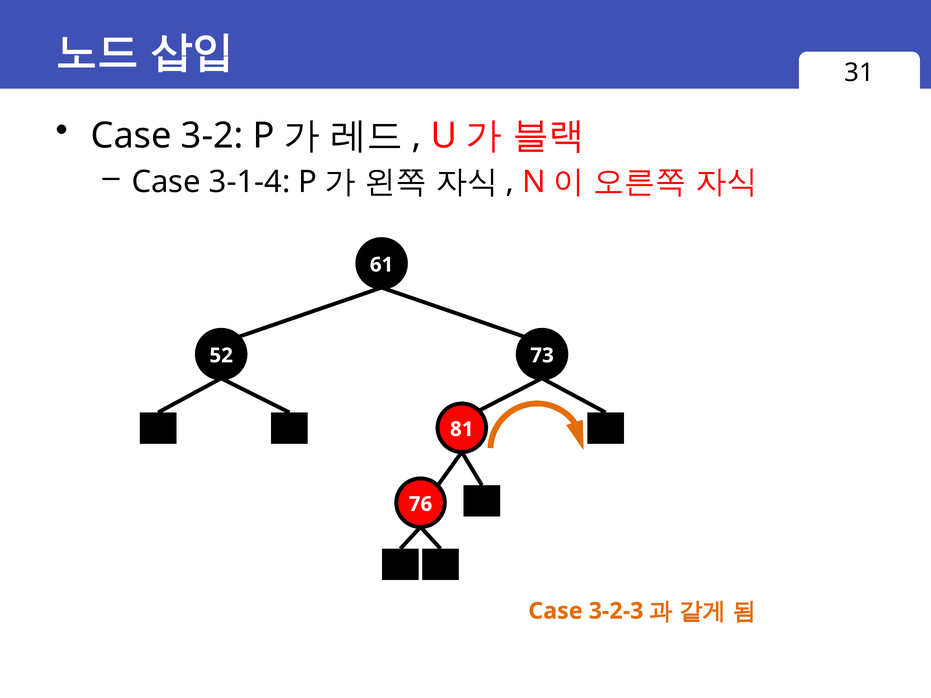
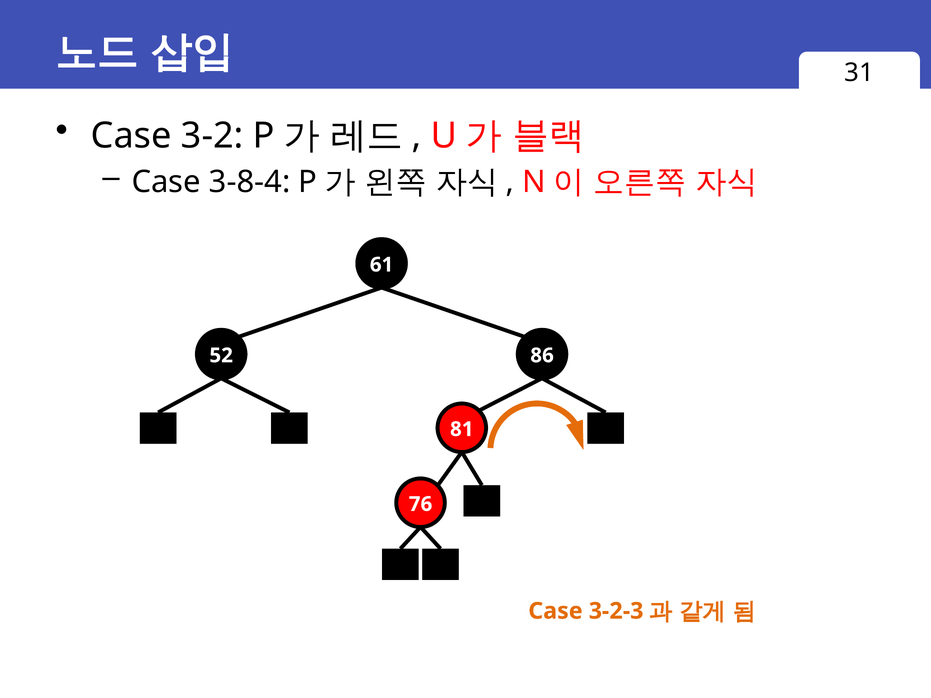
3-1-4: 3-1-4 -> 3-8-4
73: 73 -> 86
